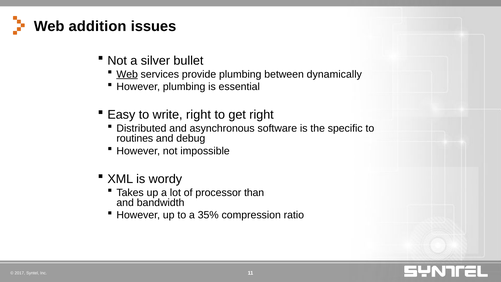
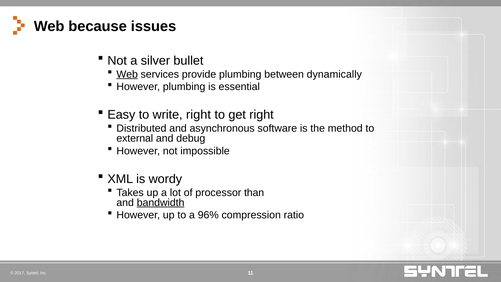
addition: addition -> because
specific: specific -> method
routines: routines -> external
bandwidth underline: none -> present
35%: 35% -> 96%
